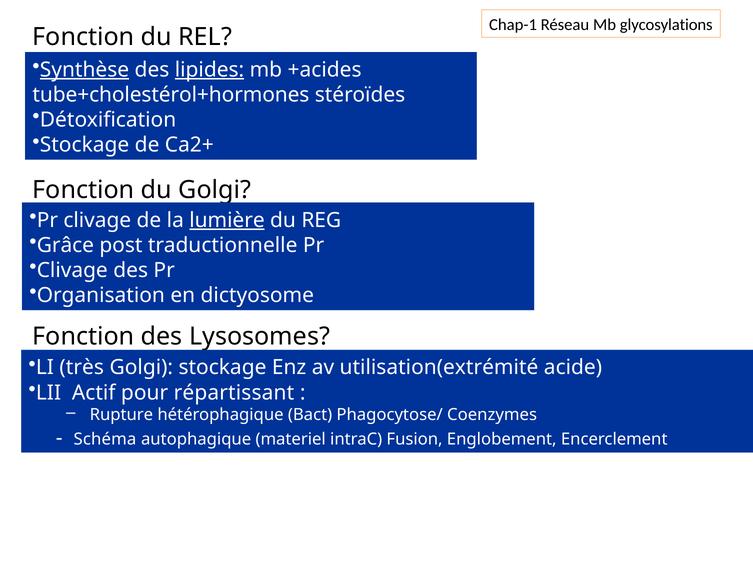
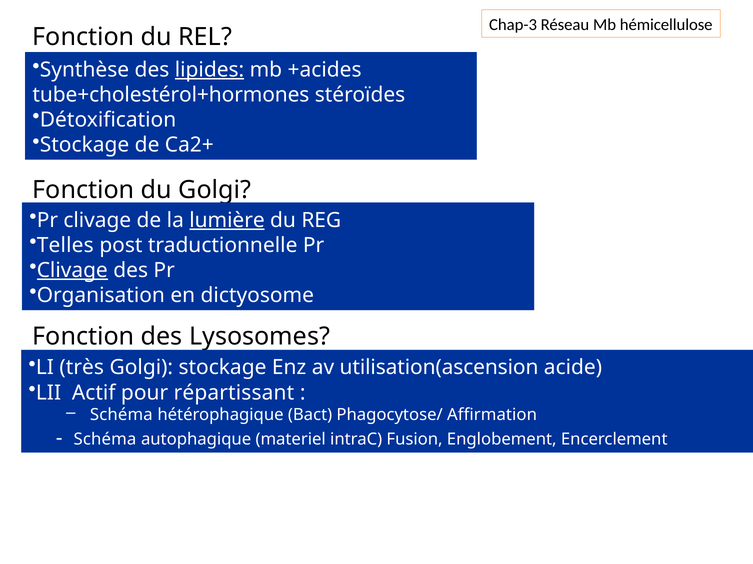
Chap-1: Chap-1 -> Chap-3
glycosylations: glycosylations -> hémicellulose
Synthèse underline: present -> none
Grâce: Grâce -> Telles
Clivage at (72, 271) underline: none -> present
utilisation(extrémité: utilisation(extrémité -> utilisation(ascension
Rupture at (121, 415): Rupture -> Schéma
Coenzymes: Coenzymes -> Affirmation
